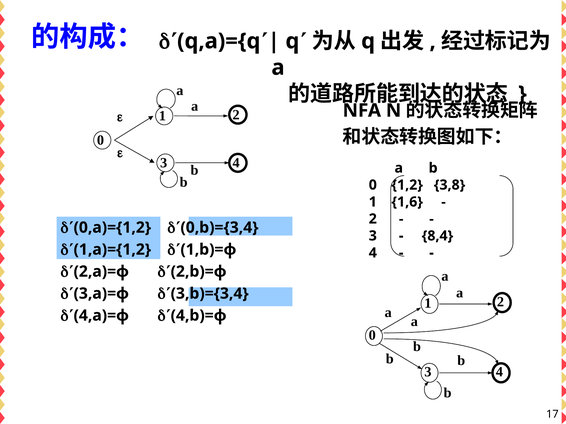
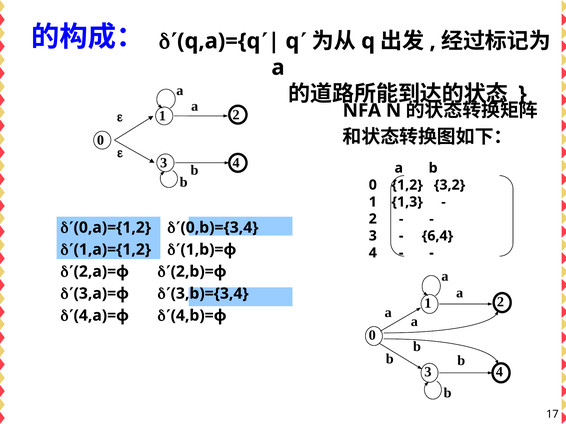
3,8: 3,8 -> 3,2
1,6: 1,6 -> 1,3
8,4: 8,4 -> 6,4
